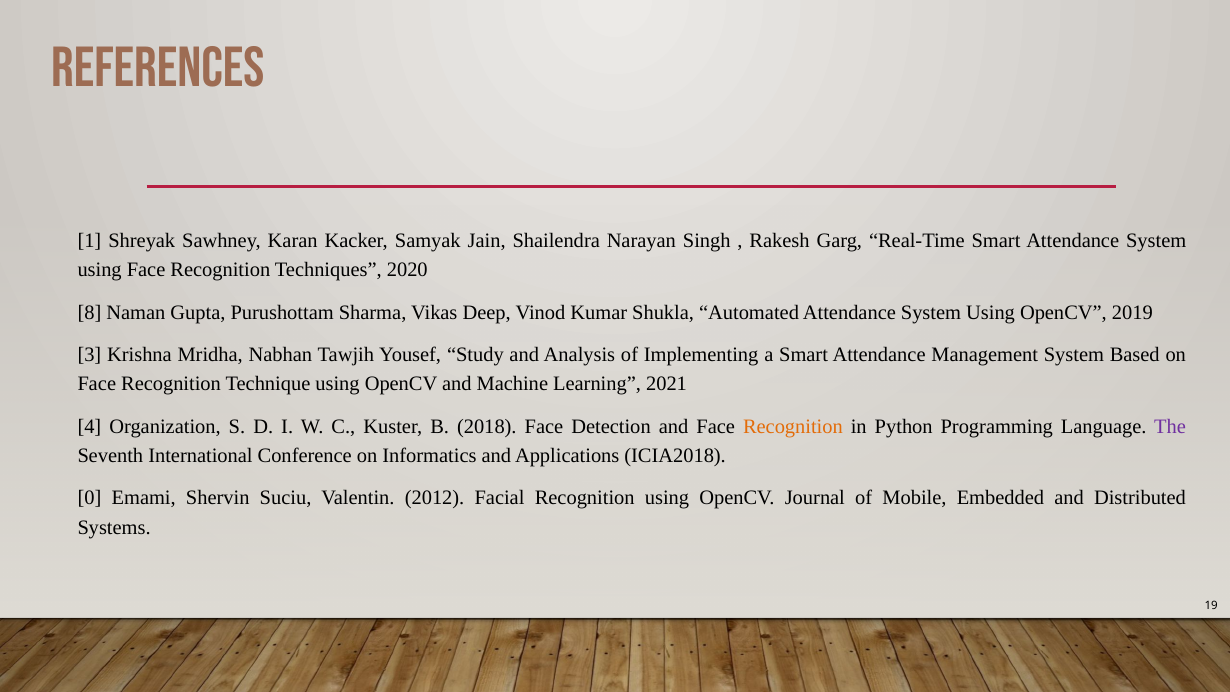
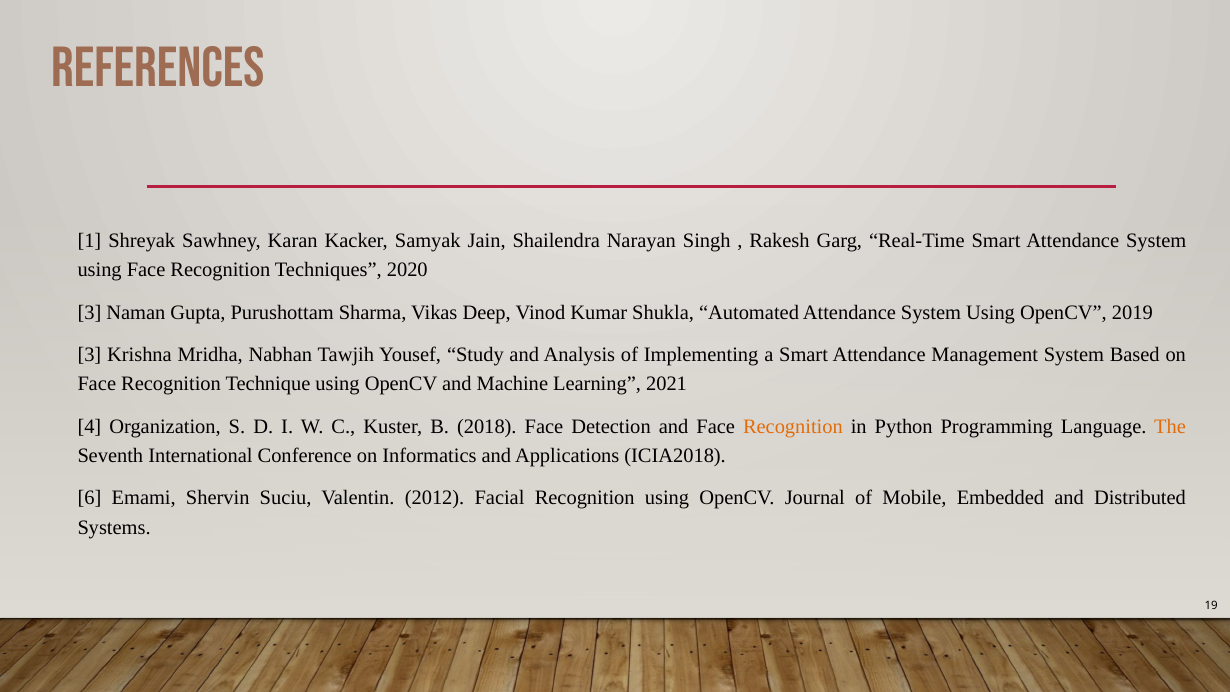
8 at (89, 312): 8 -> 3
The colour: purple -> orange
0: 0 -> 6
